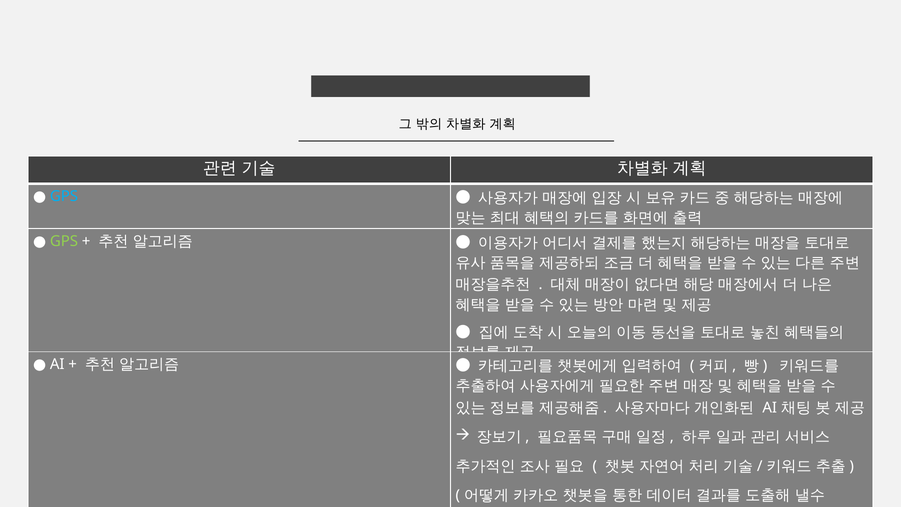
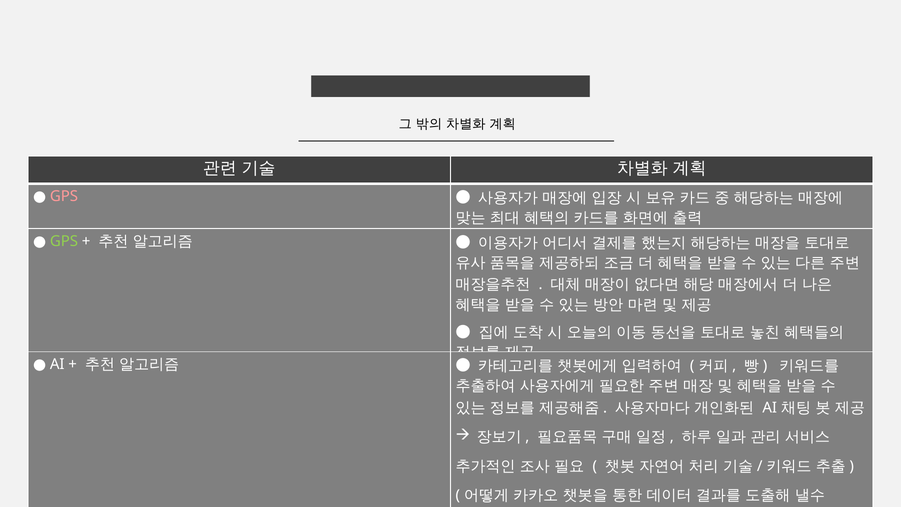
GPS at (64, 196) colour: light blue -> pink
